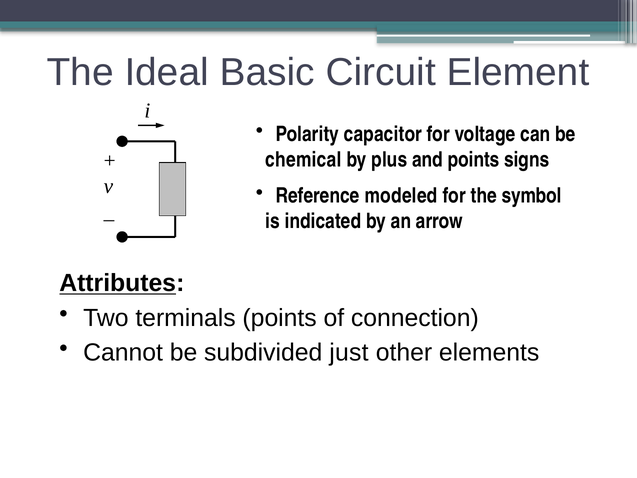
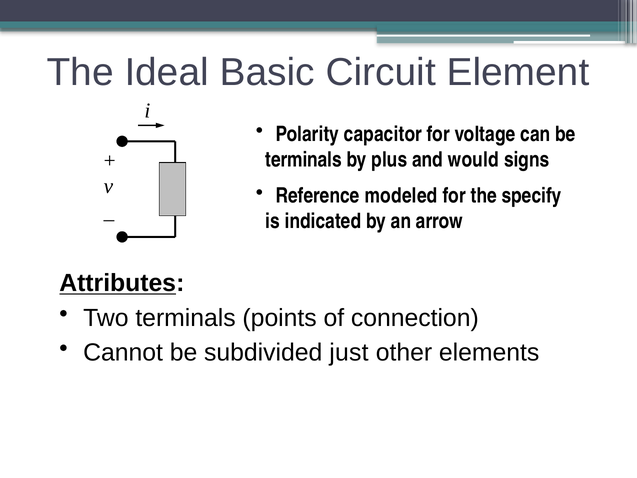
chemical at (303, 160): chemical -> terminals
and points: points -> would
symbol: symbol -> specify
